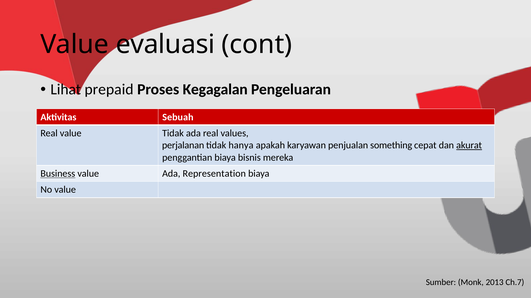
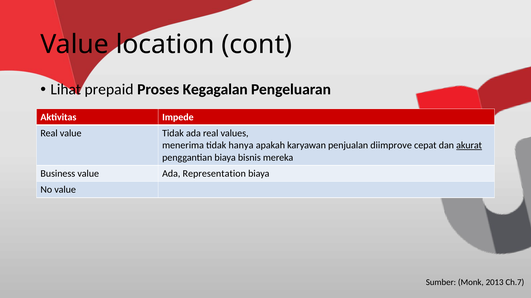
evaluasi: evaluasi -> location
Sebuah: Sebuah -> Impede
perjalanan: perjalanan -> menerima
something: something -> diimprove
Business underline: present -> none
